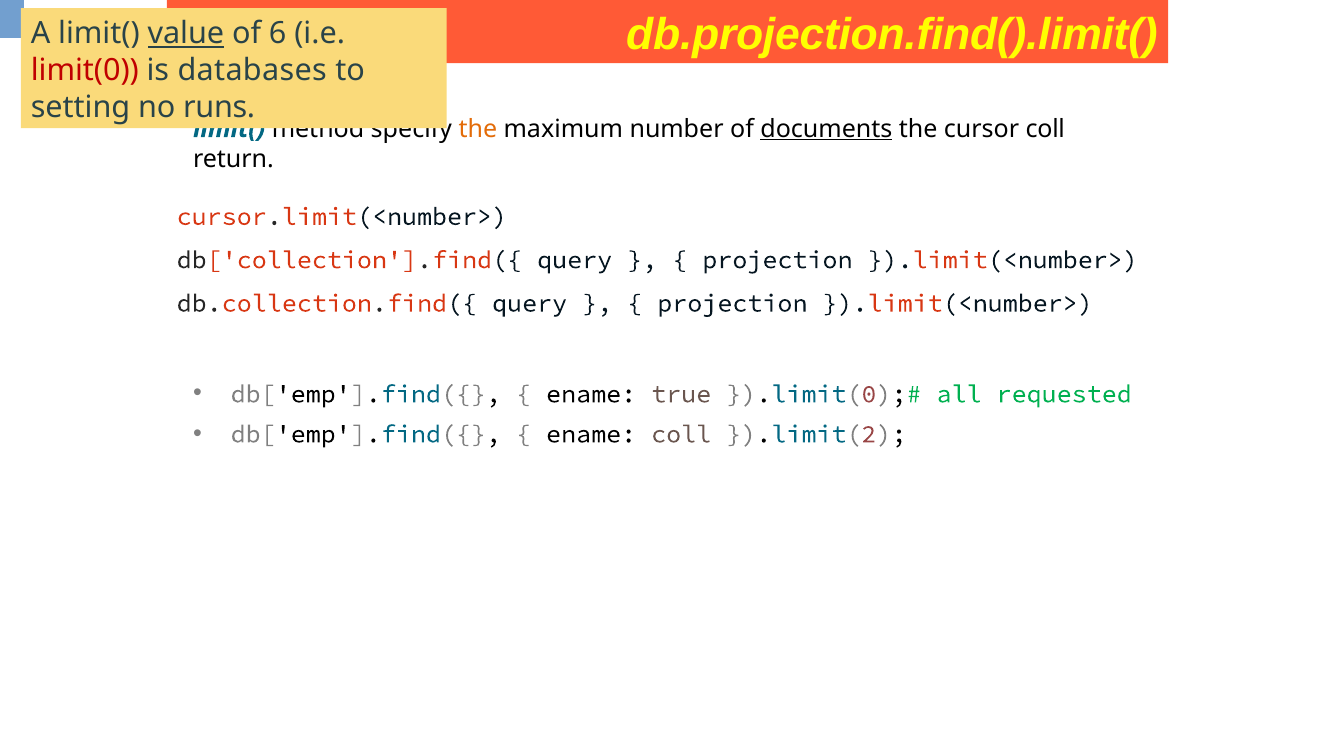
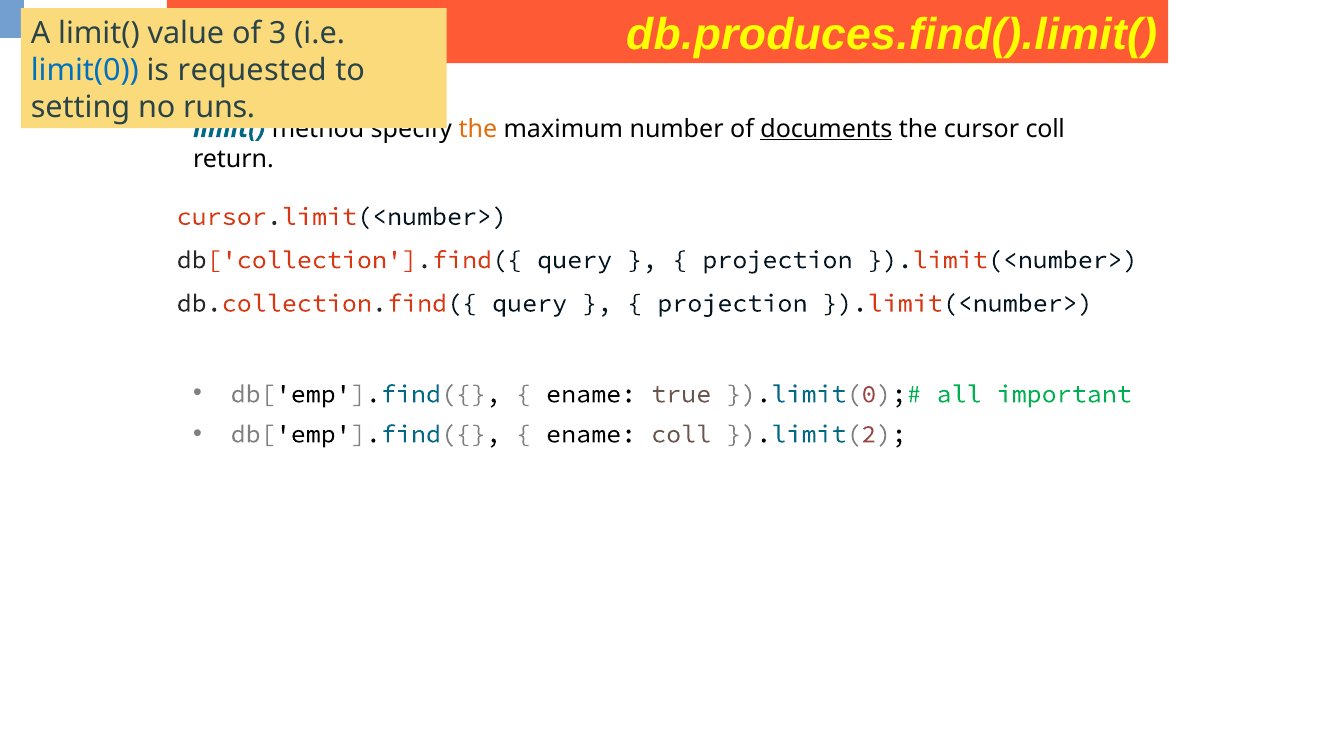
db.projection.find().limit(: db.projection.find().limit( -> db.produces.find().limit(
value underline: present -> none
6: 6 -> 3
limit(0 colour: red -> blue
databases: databases -> requested
requested: requested -> important
